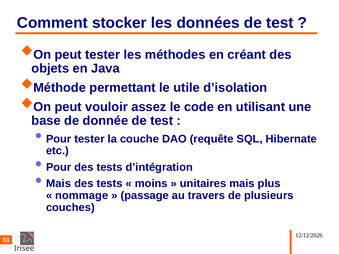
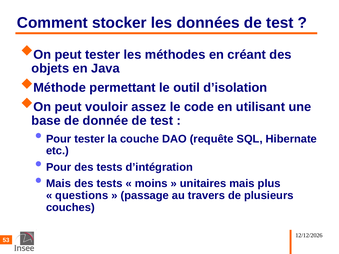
utile: utile -> outil
nommage: nommage -> questions
